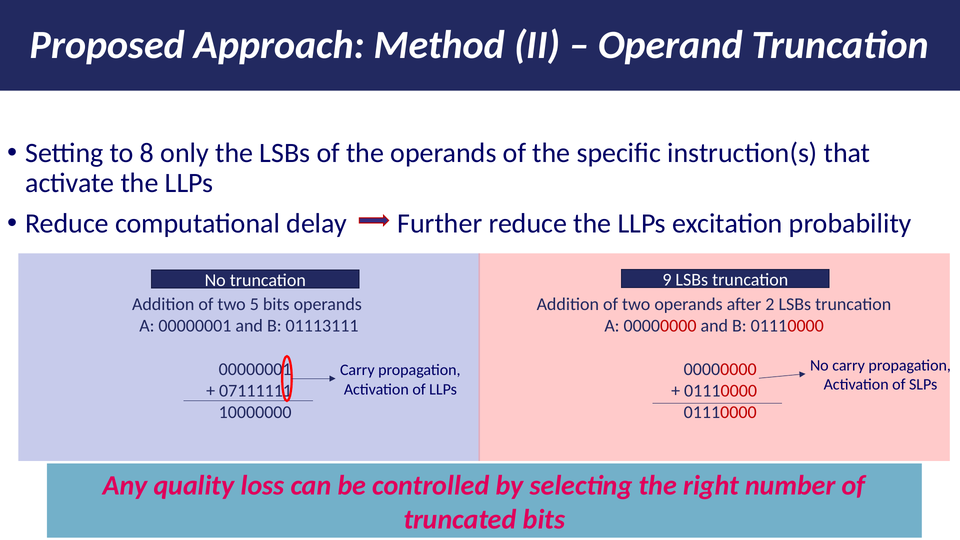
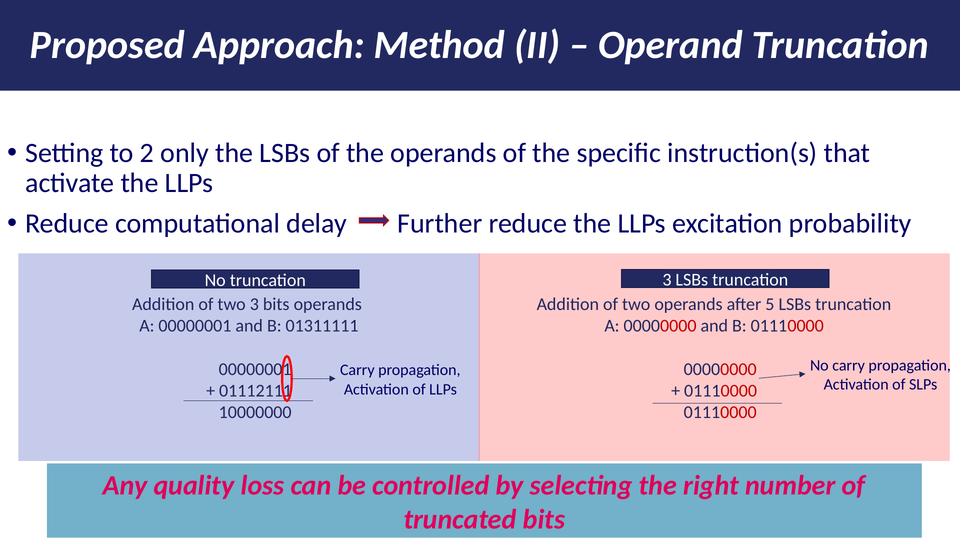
8: 8 -> 2
truncation 9: 9 -> 3
two 5: 5 -> 3
2: 2 -> 5
01113111: 01113111 -> 01311111
07111111: 07111111 -> 01112111
